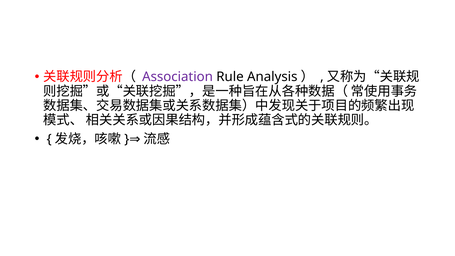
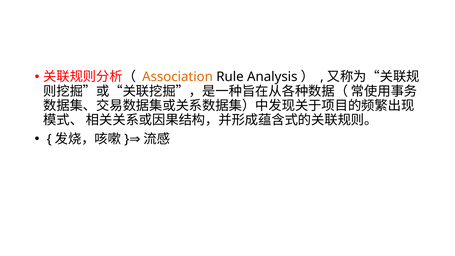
Association colour: purple -> orange
